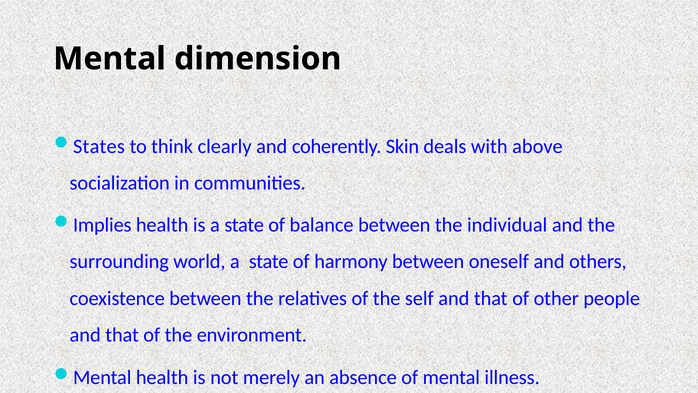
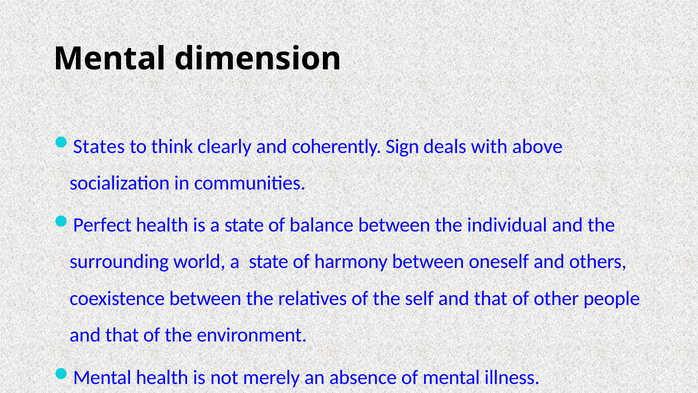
Skin: Skin -> Sign
Implies: Implies -> Perfect
